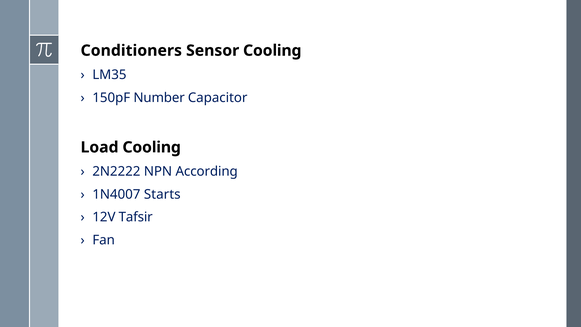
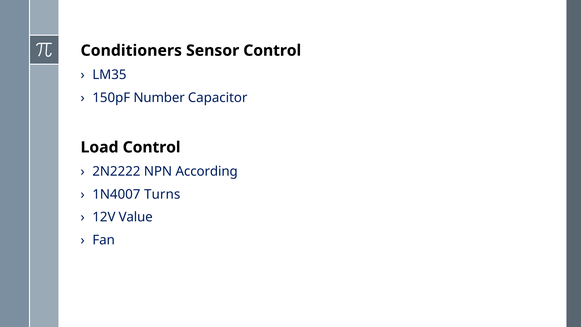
Sensor Cooling: Cooling -> Control
Load Cooling: Cooling -> Control
Starts: Starts -> Turns
Tafsir: Tafsir -> Value
